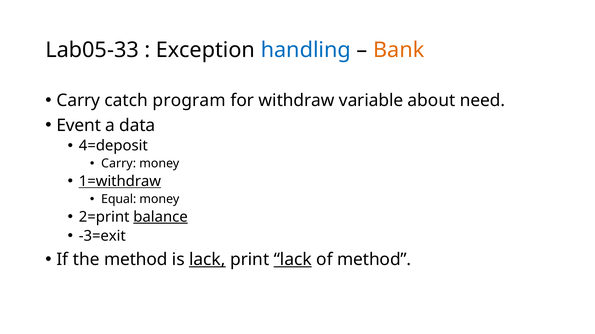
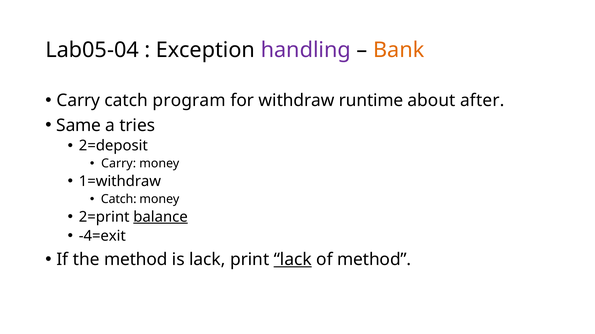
Lab05-33: Lab05-33 -> Lab05-04
handling colour: blue -> purple
variable: variable -> runtime
need: need -> after
Event: Event -> Same
data: data -> tries
4=deposit: 4=deposit -> 2=deposit
1=withdraw underline: present -> none
Equal at (119, 200): Equal -> Catch
-3=exit: -3=exit -> -4=exit
lack at (207, 260) underline: present -> none
